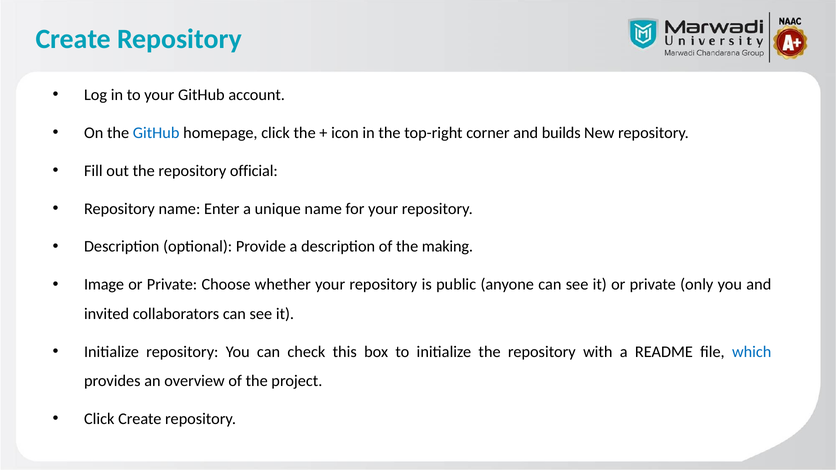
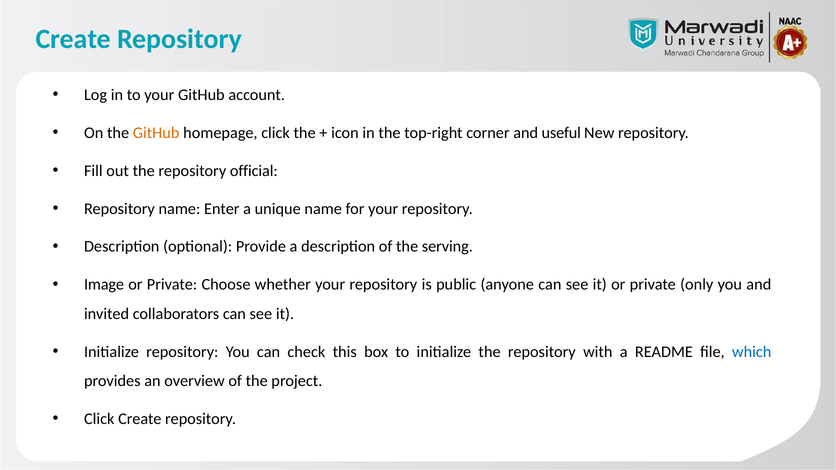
GitHub at (156, 133) colour: blue -> orange
builds: builds -> useful
making: making -> serving
